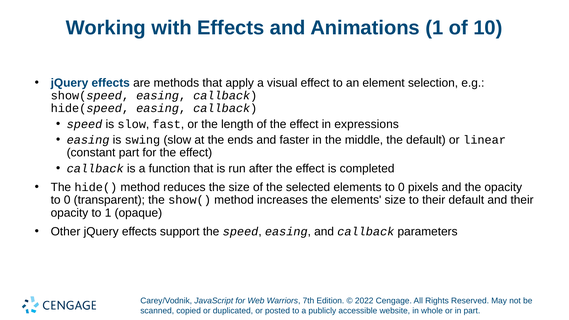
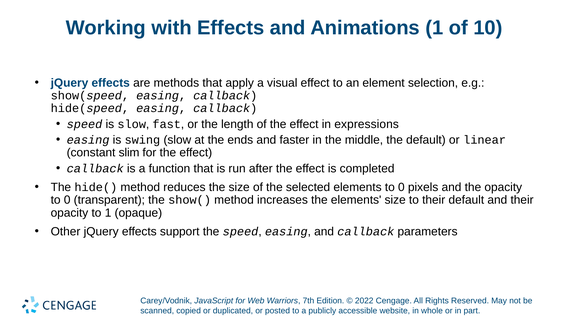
constant part: part -> slim
